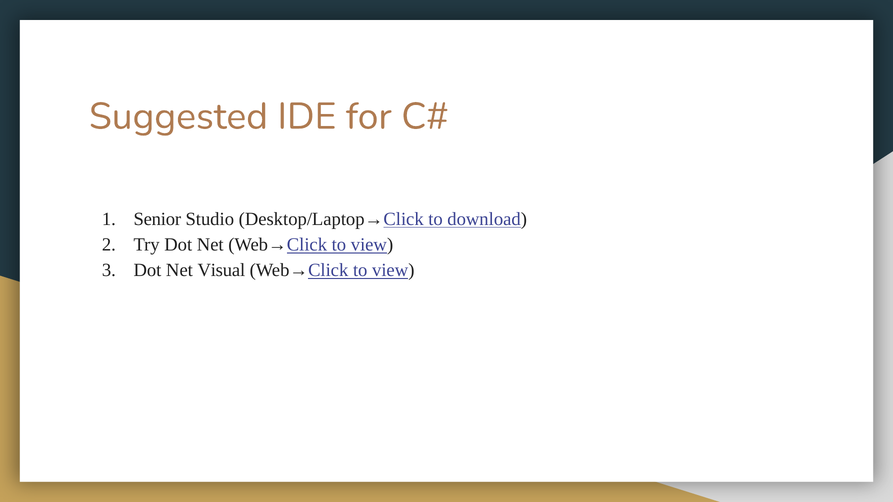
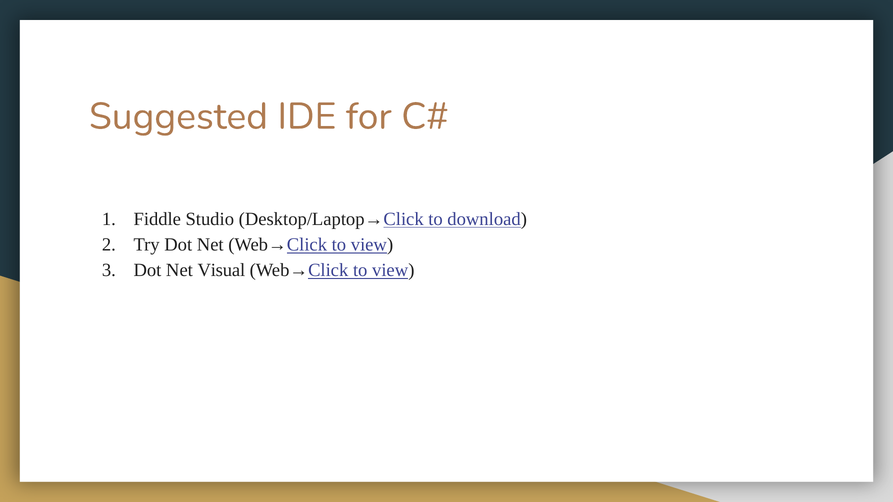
Senior: Senior -> Fiddle
